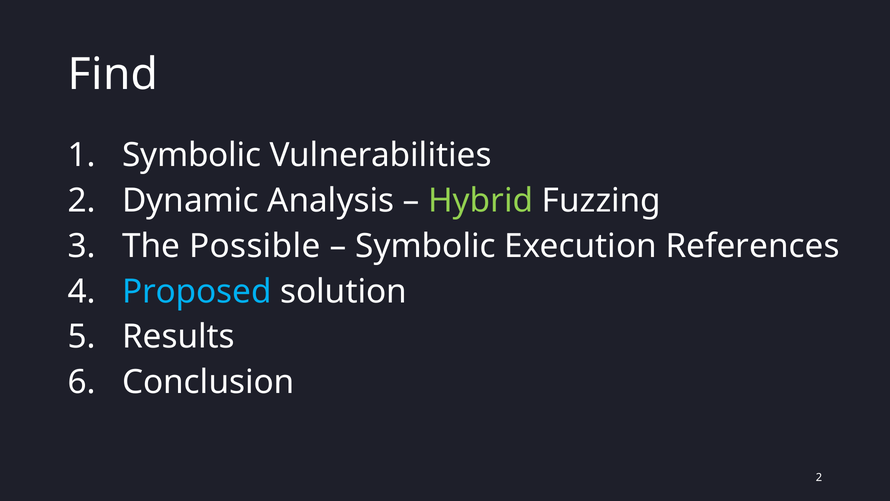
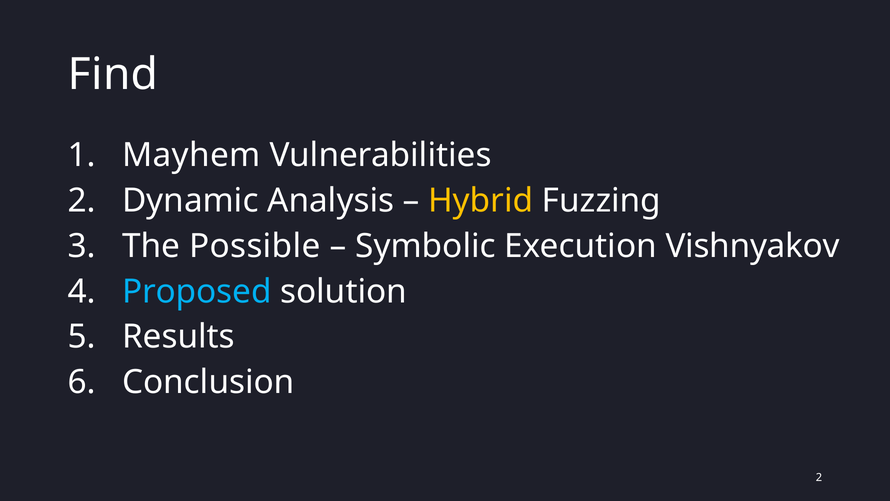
Symbolic at (192, 155): Symbolic -> Mayhem
Hybrid colour: light green -> yellow
References: References -> Vishnyakov
